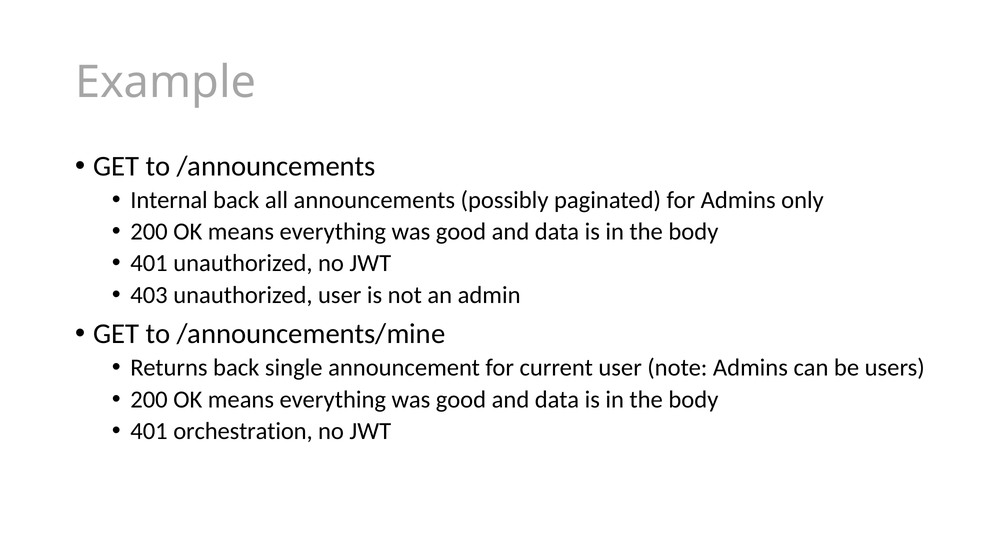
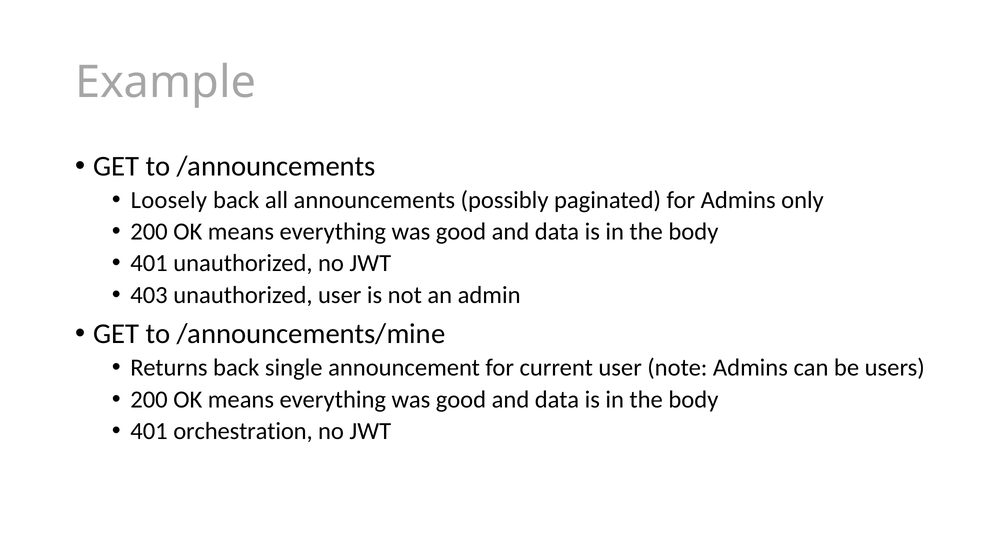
Internal: Internal -> Loosely
